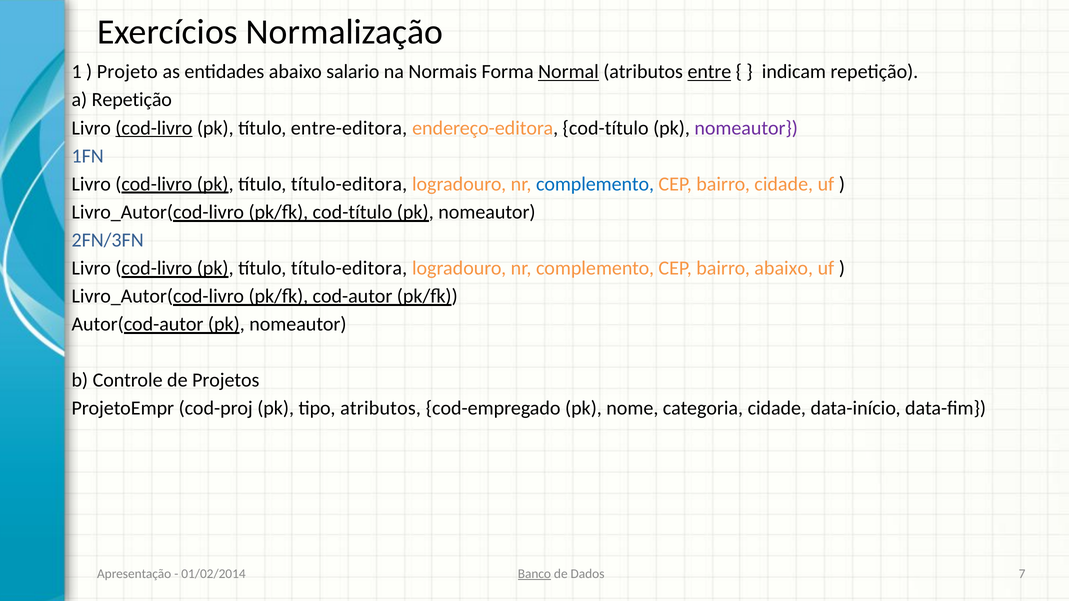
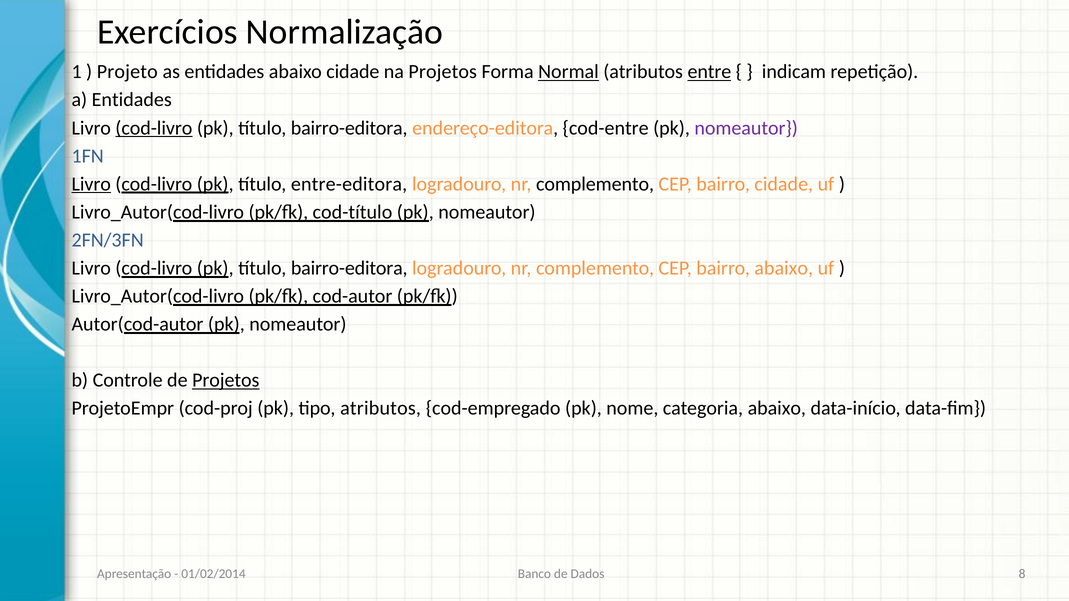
abaixo salario: salario -> cidade
na Normais: Normais -> Projetos
a Repetição: Repetição -> Entidades
entre-editora at (349, 128): entre-editora -> bairro-editora
endereço-editora cod-título: cod-título -> cod-entre
Livro at (91, 184) underline: none -> present
título-editora at (349, 184): título-editora -> entre-editora
complemento at (595, 184) colour: blue -> black
título-editora at (349, 268): título-editora -> bairro-editora
Projetos at (226, 381) underline: none -> present
categoria cidade: cidade -> abaixo
Banco underline: present -> none
7: 7 -> 8
